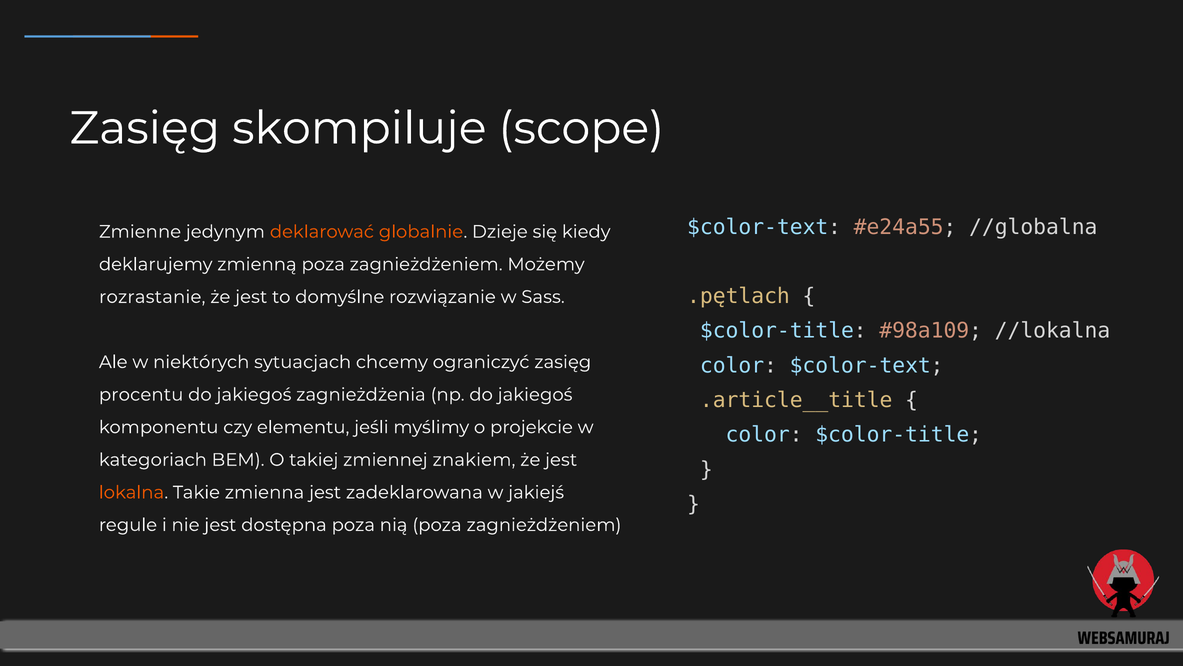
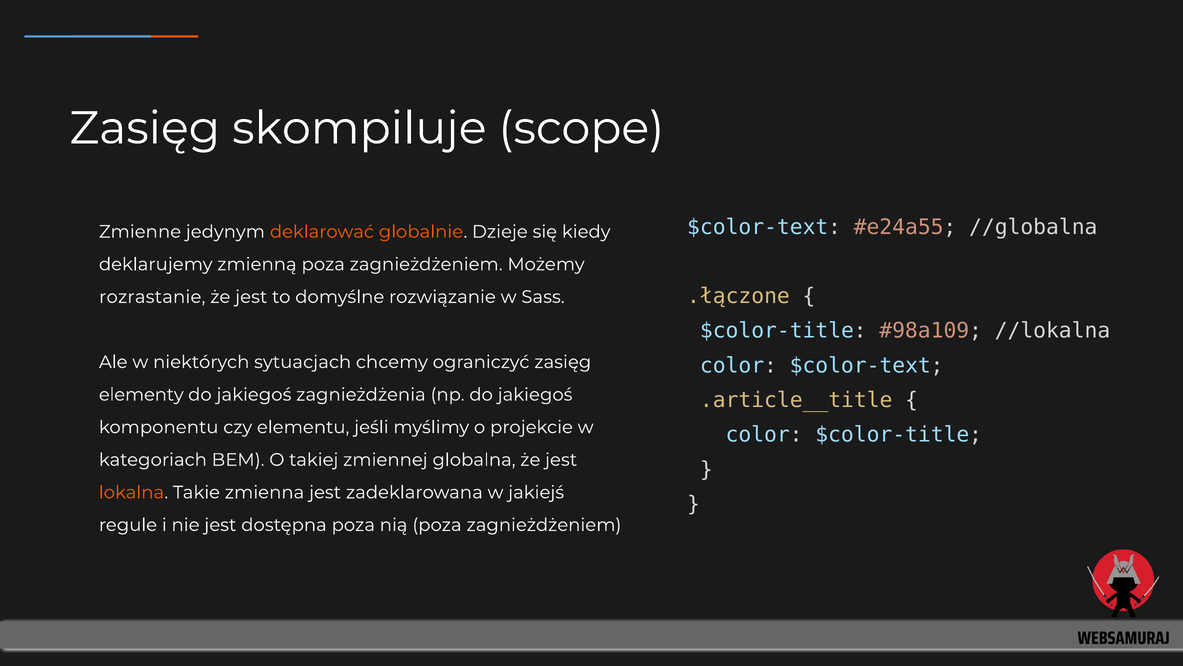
.pętlach: .pętlach -> .łączone
procentu: procentu -> elementy
znakiem: znakiem -> globalna
